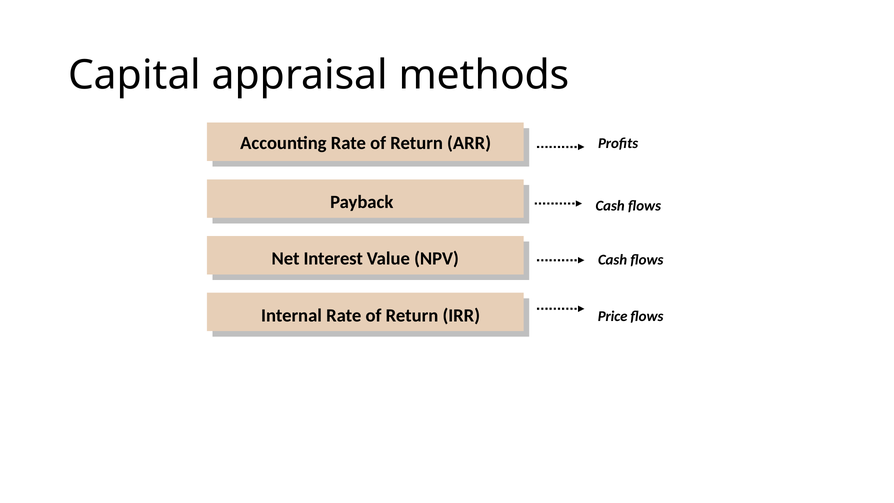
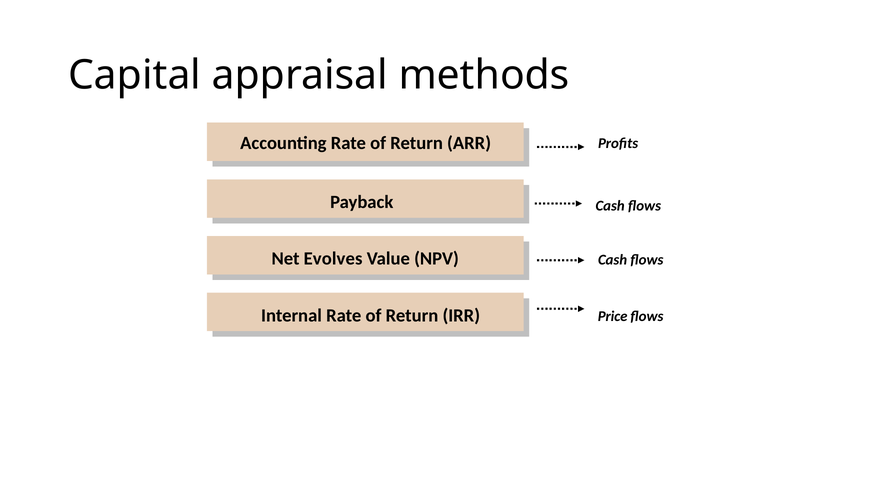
Interest: Interest -> Evolves
